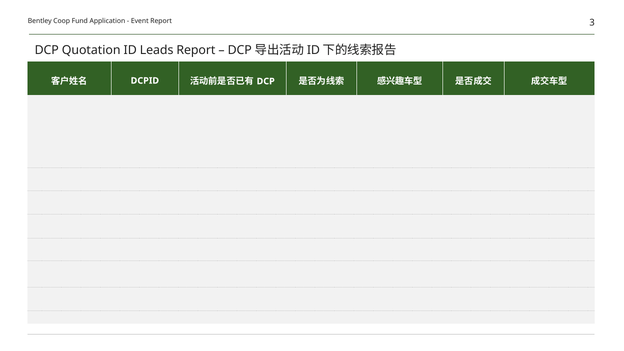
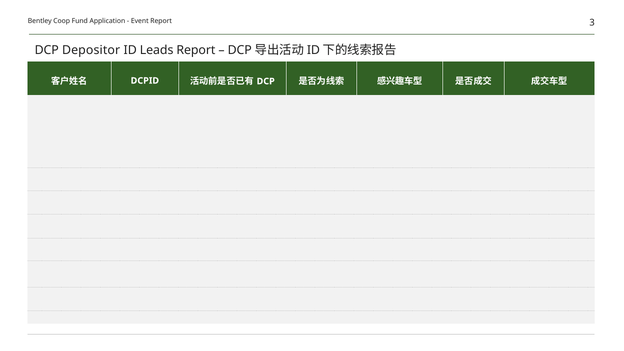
Quotation: Quotation -> Depositor
